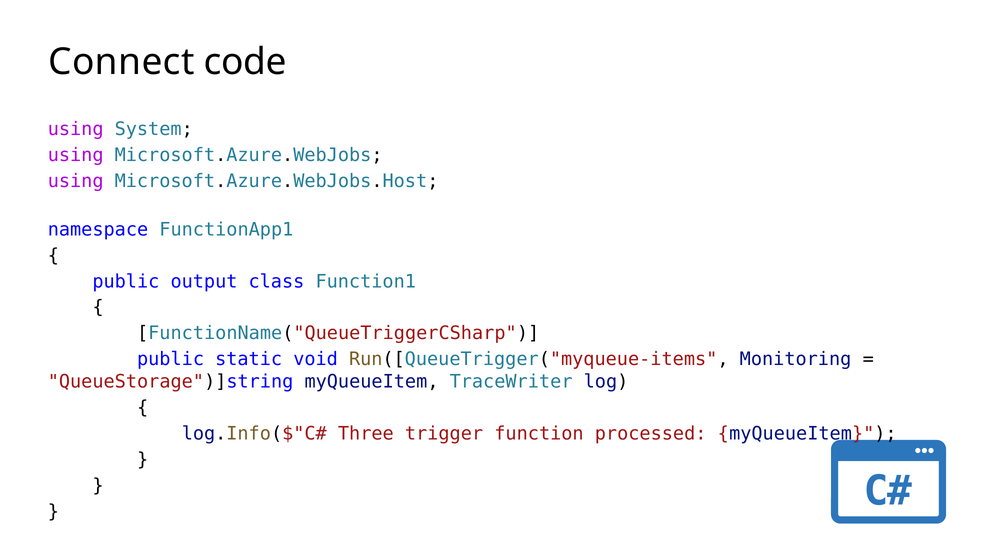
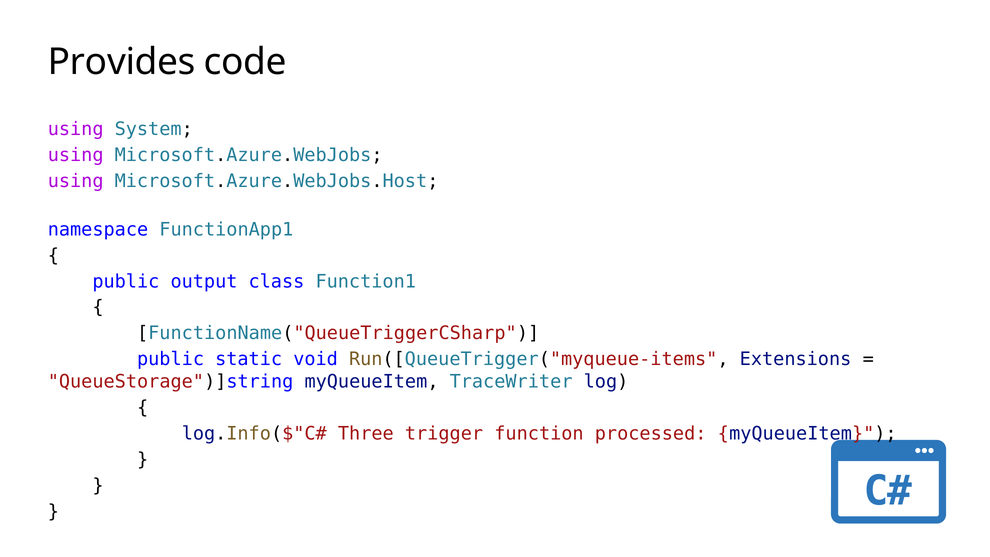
Connect: Connect -> Provides
Monitoring: Monitoring -> Extensions
